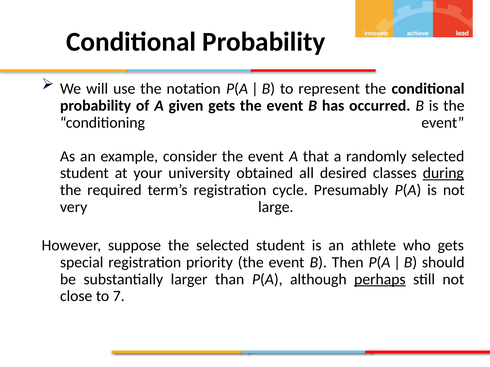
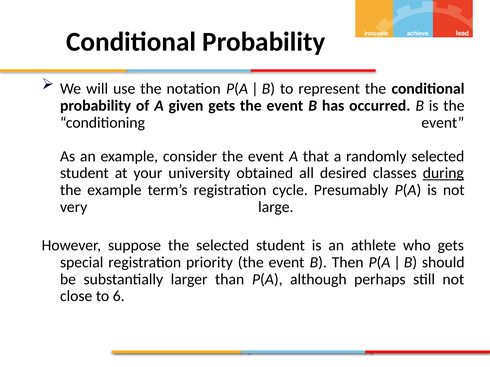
the required: required -> example
perhaps underline: present -> none
7: 7 -> 6
